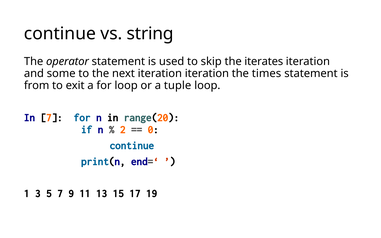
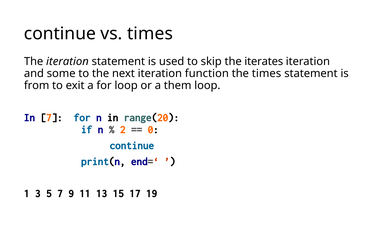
vs string: string -> times
The operator: operator -> iteration
iteration iteration: iteration -> function
tuple: tuple -> them
